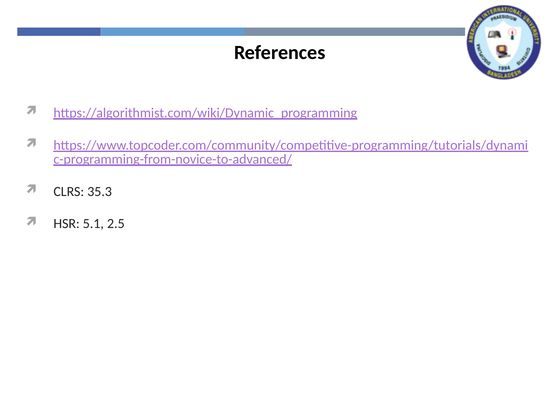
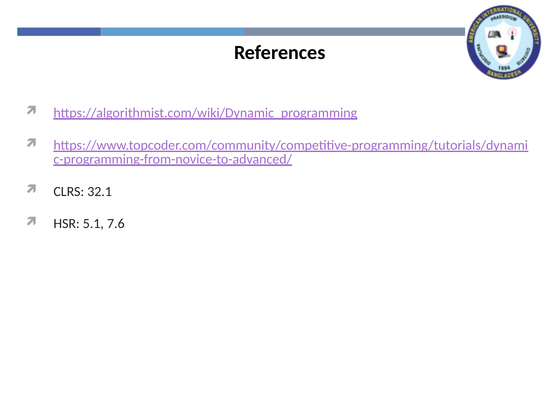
35.3: 35.3 -> 32.1
2.5: 2.5 -> 7.6
